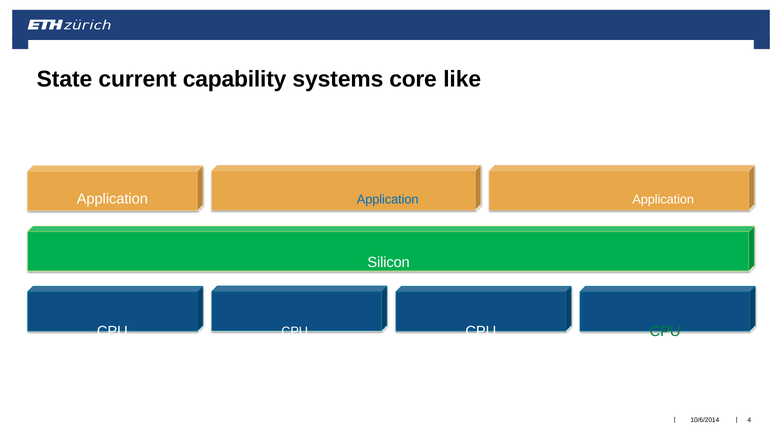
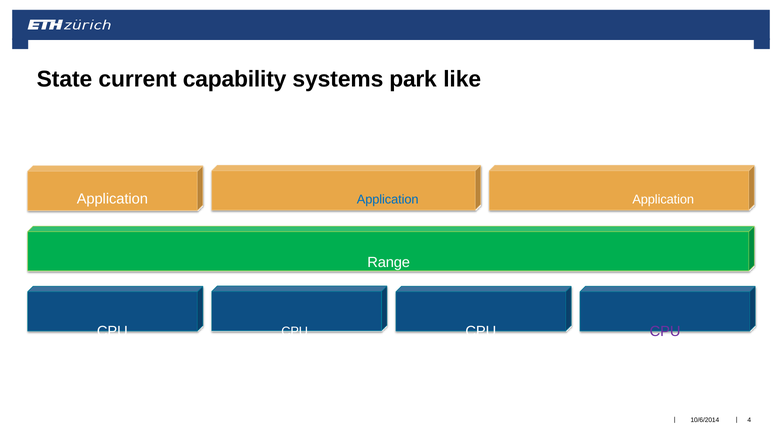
core: core -> park
Silicon: Silicon -> Range
CPU at (665, 331) colour: green -> purple
